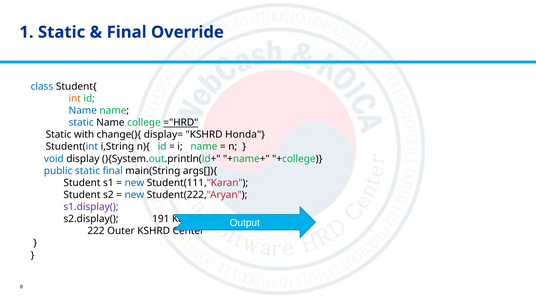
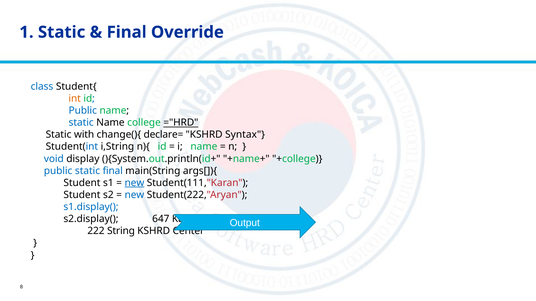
Name at (83, 111): Name -> Public
display=: display= -> declare=
Honda: Honda -> Syntax
new at (134, 183) underline: none -> present
s1.display( colour: purple -> blue
191: 191 -> 647
Outer: Outer -> String
